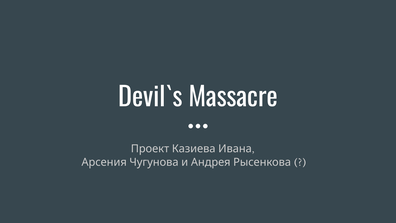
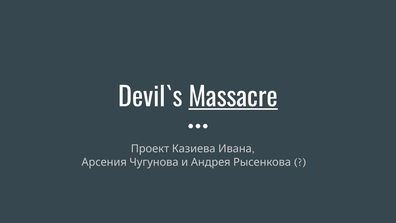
Massacre underline: none -> present
